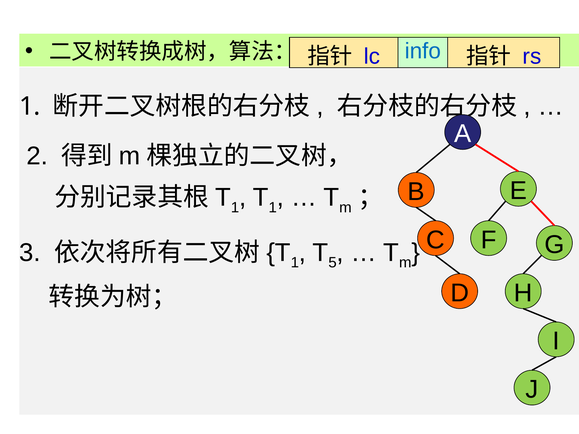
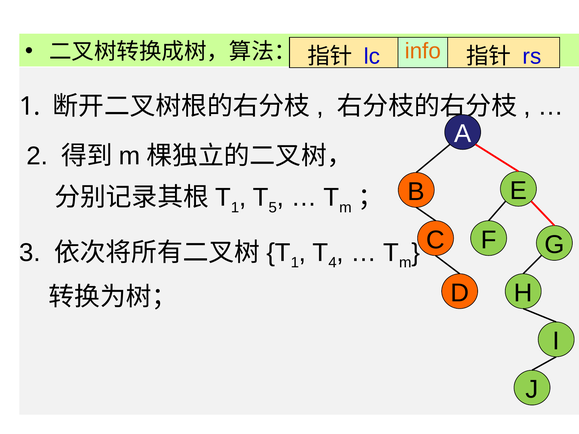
info colour: blue -> orange
1 at (273, 208): 1 -> 5
5: 5 -> 4
